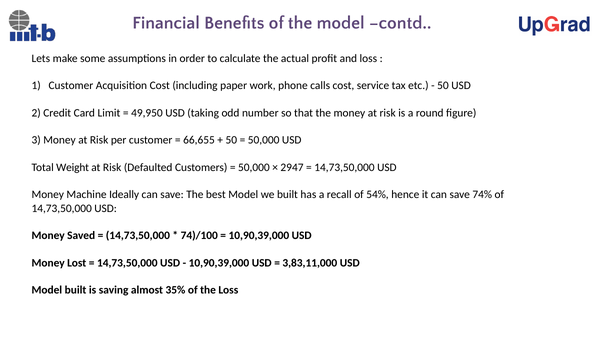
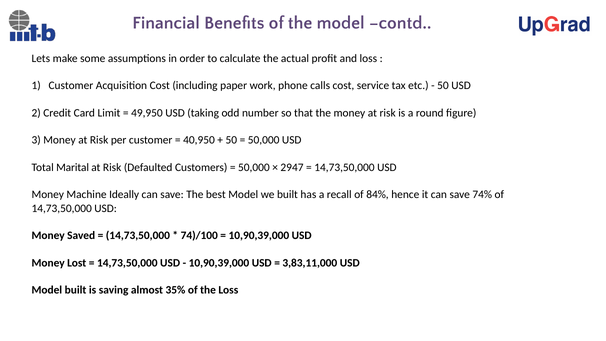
66,655: 66,655 -> 40,950
Weight: Weight -> Marital
54%: 54% -> 84%
